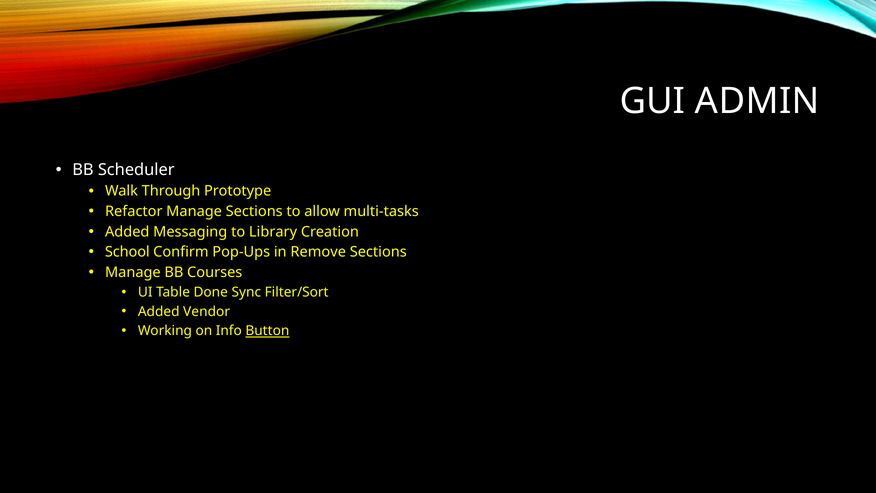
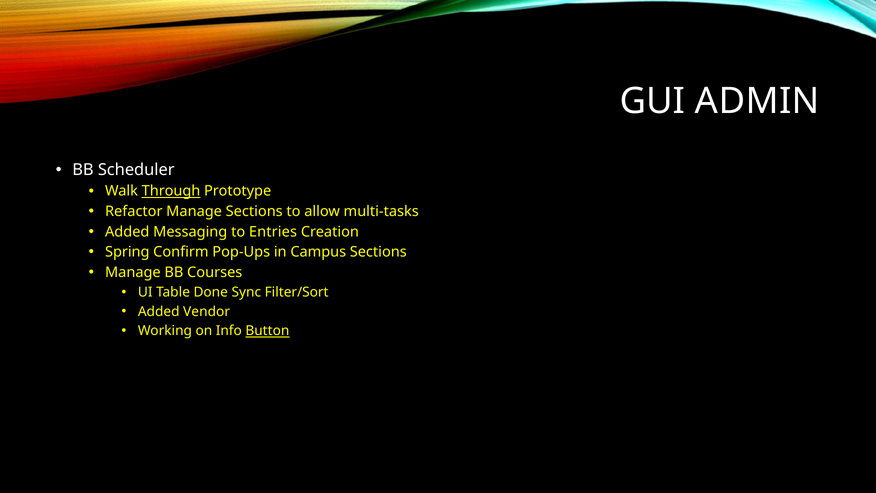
Through underline: none -> present
Library: Library -> Entries
School: School -> Spring
Remove: Remove -> Campus
